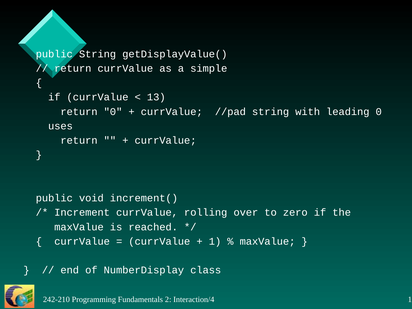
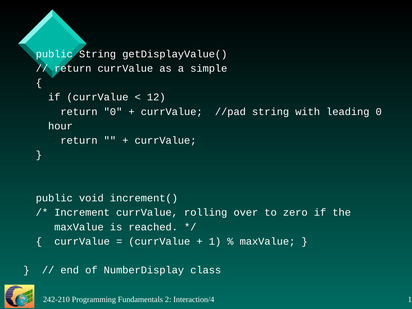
13: 13 -> 12
uses: uses -> hour
